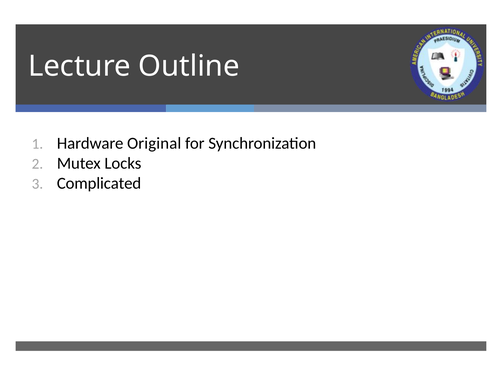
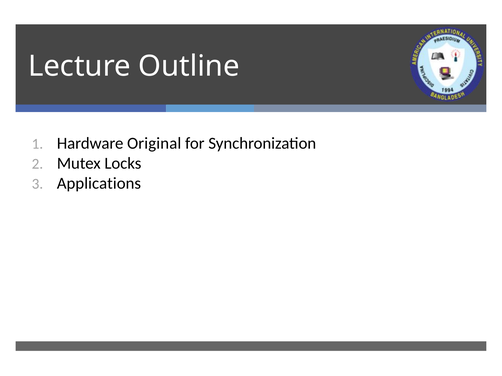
Complicated: Complicated -> Applications
